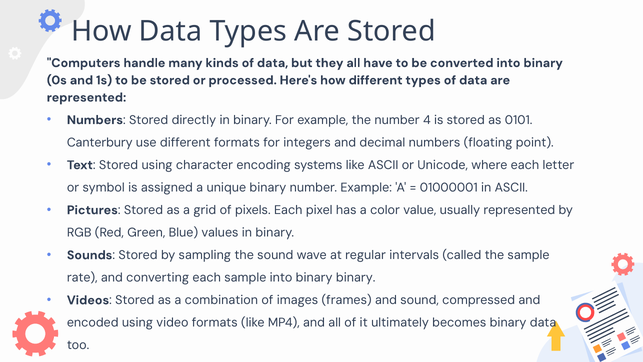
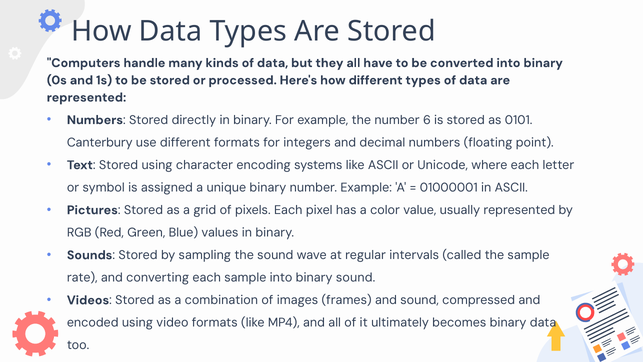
4: 4 -> 6
binary binary: binary -> sound
